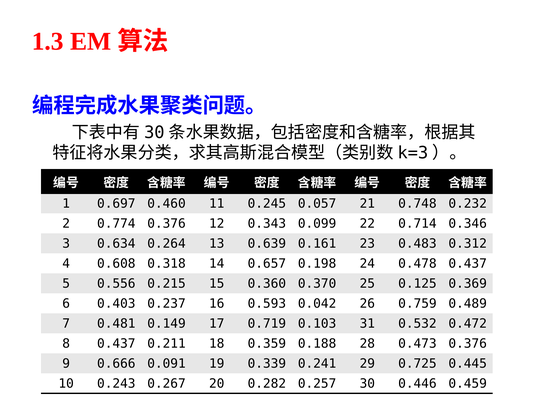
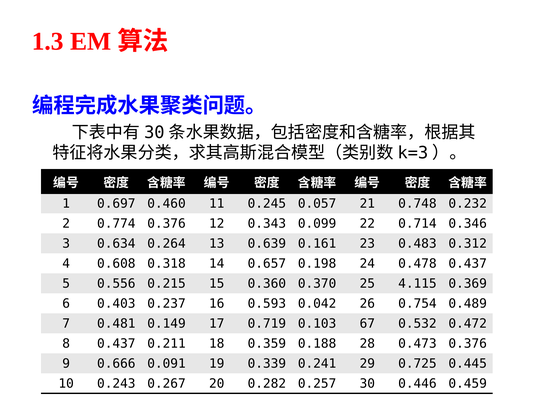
0.125: 0.125 -> 4.115
0.759: 0.759 -> 0.754
31: 31 -> 67
